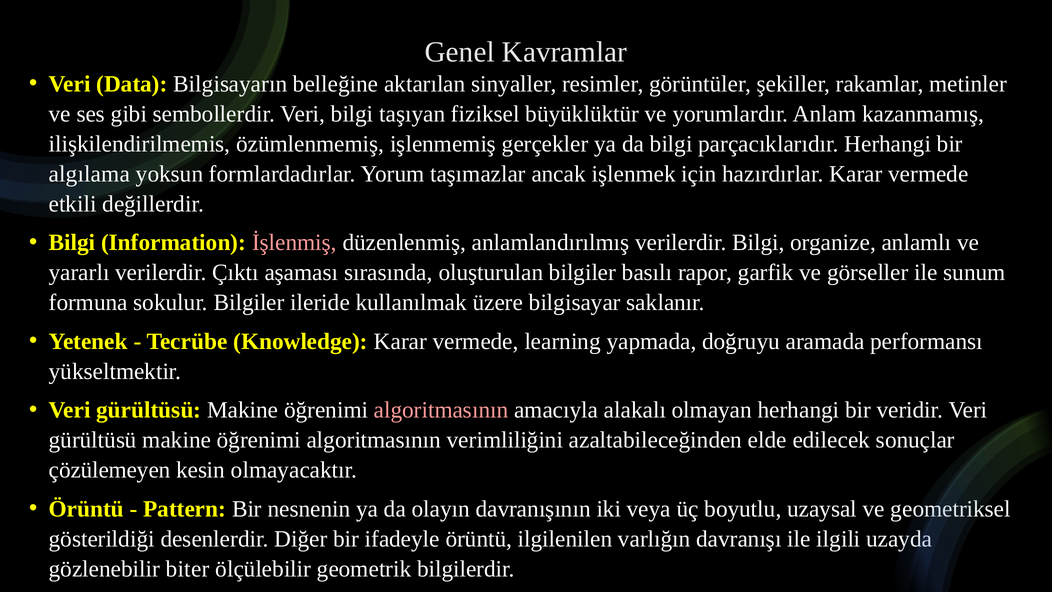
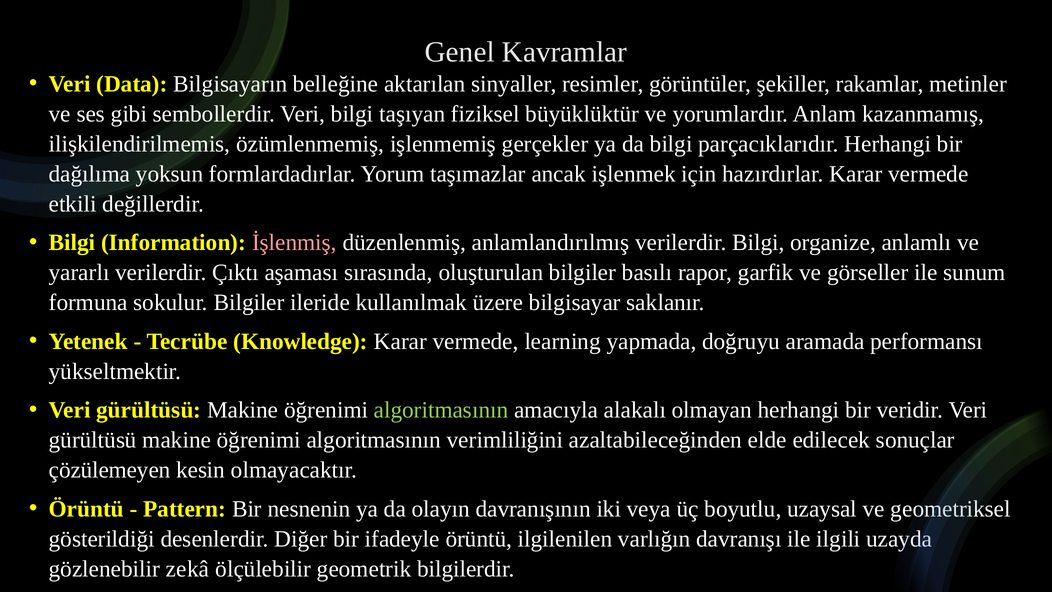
algılama: algılama -> dağılıma
algoritmasının at (441, 410) colour: pink -> light green
biter: biter -> zekâ
